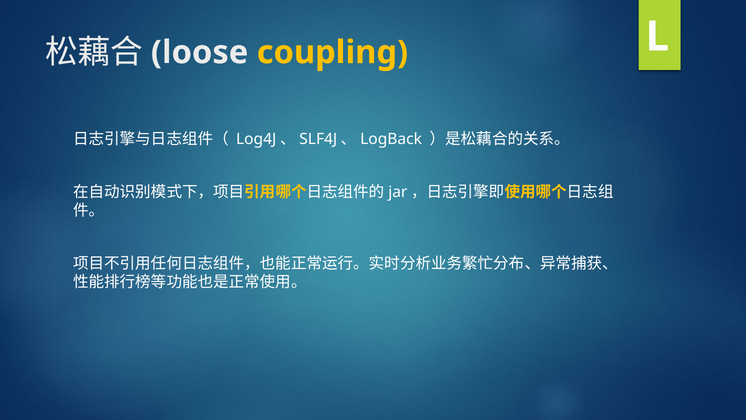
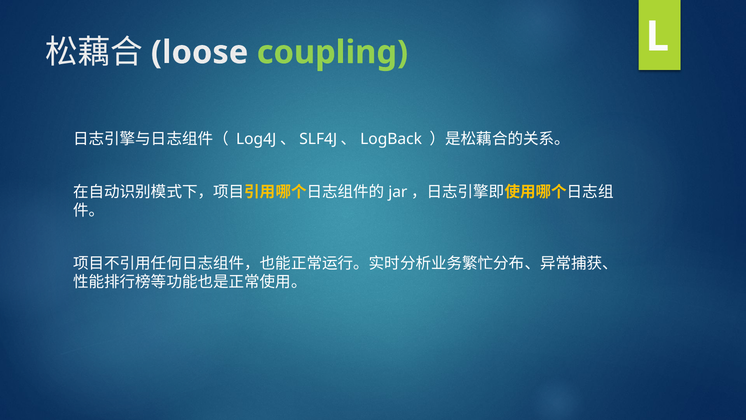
coupling colour: yellow -> light green
